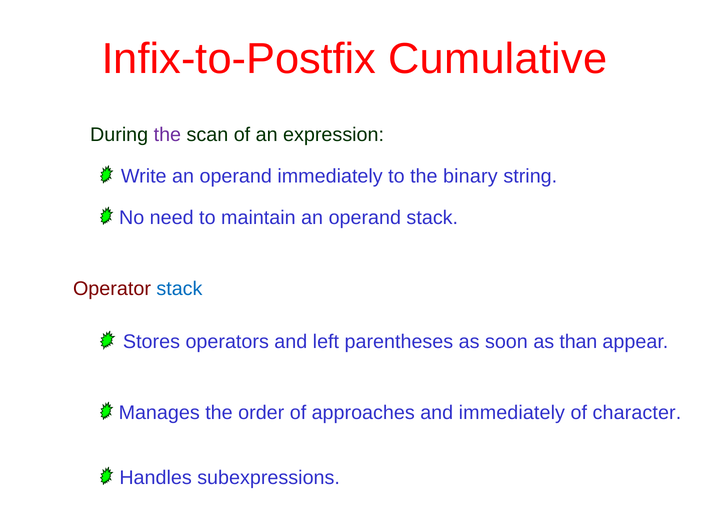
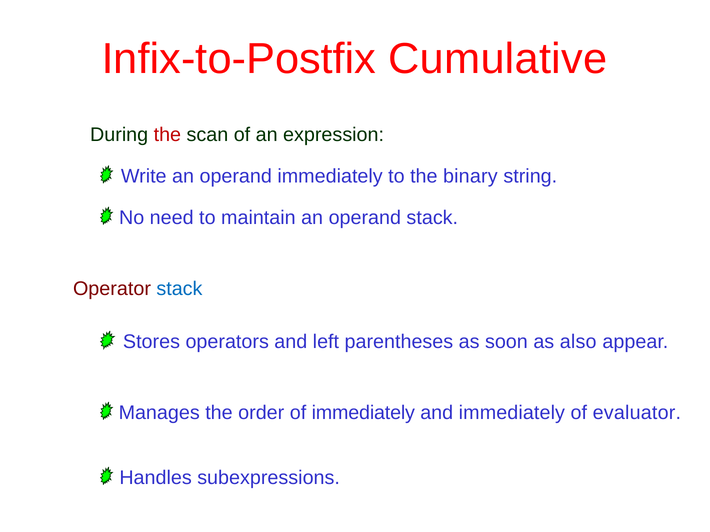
the at (167, 135) colour: purple -> red
than: than -> also
of approaches: approaches -> immediately
character: character -> evaluator
